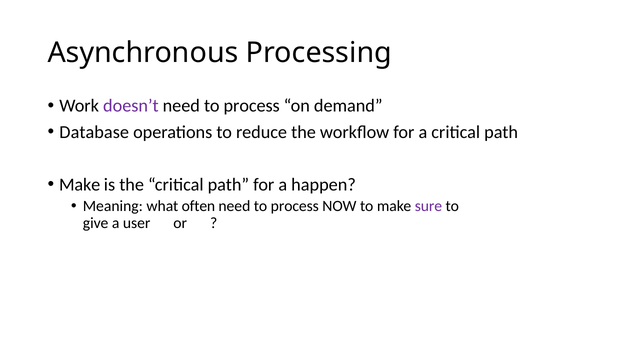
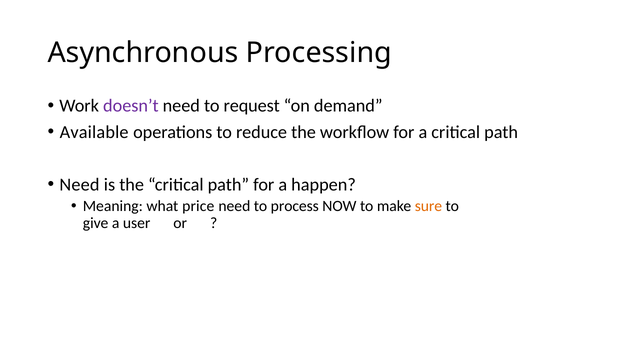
process at (252, 106): process -> request
Database: Database -> Available
Make at (80, 184): Make -> Need
often: often -> price
sure colour: purple -> orange
